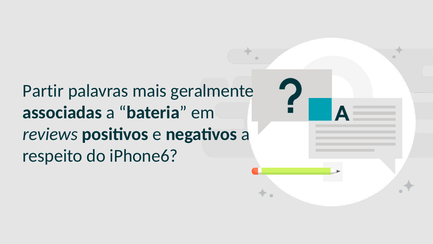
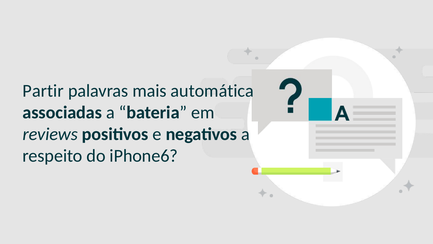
geralmente: geralmente -> automática
